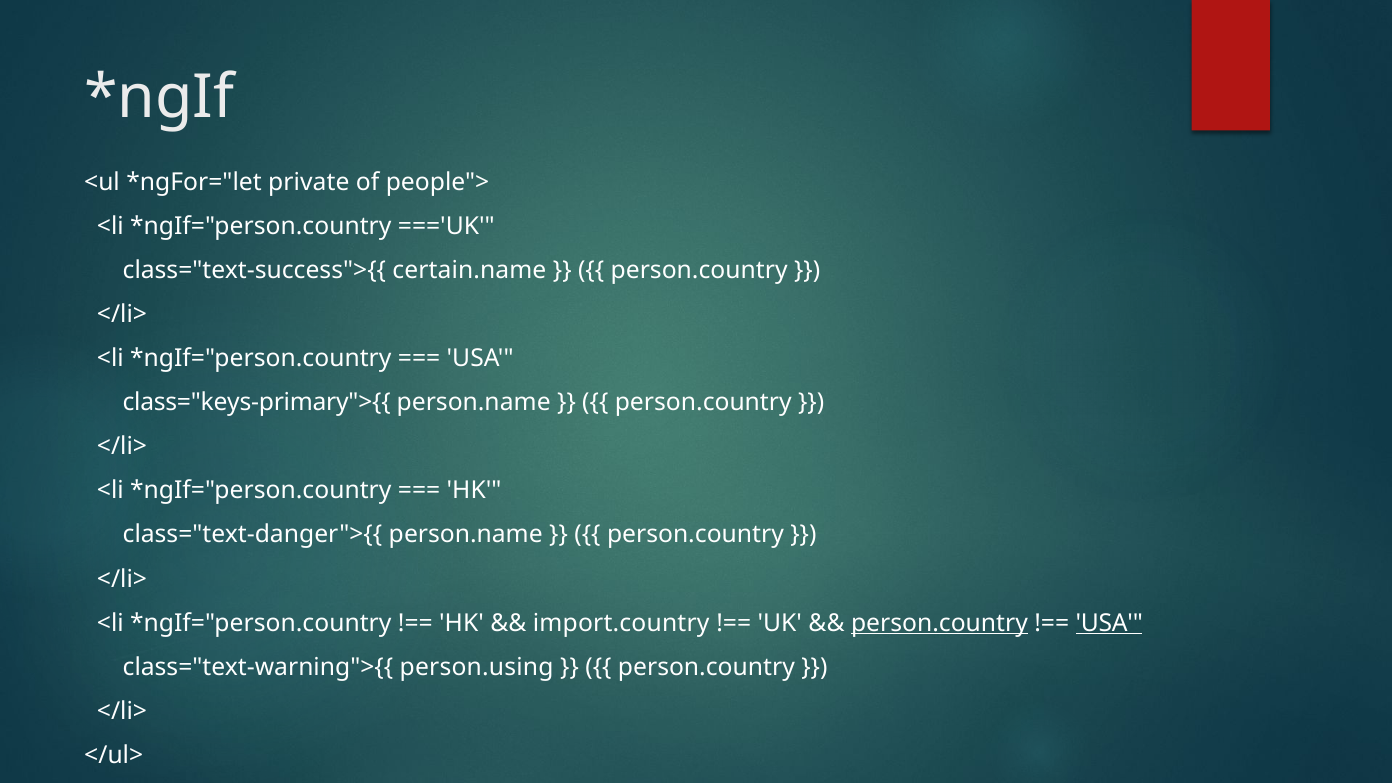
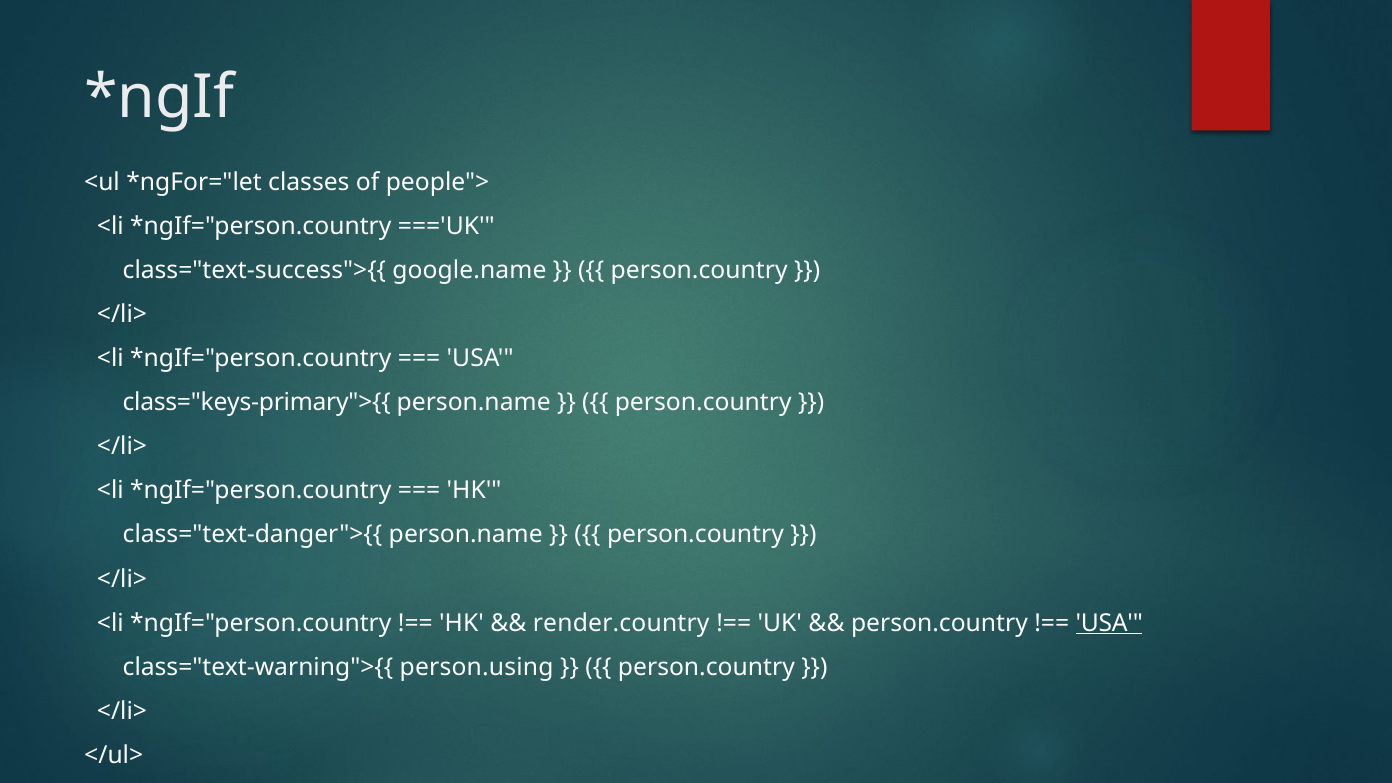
private: private -> classes
certain.name: certain.name -> google.name
import.country: import.country -> render.country
person.country at (939, 623) underline: present -> none
